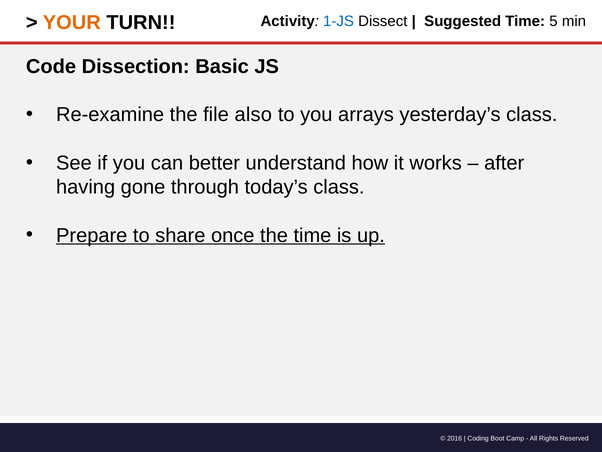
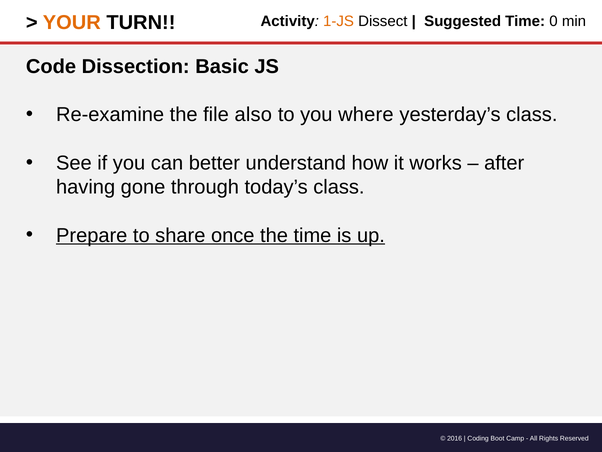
1-JS colour: blue -> orange
5: 5 -> 0
arrays: arrays -> where
